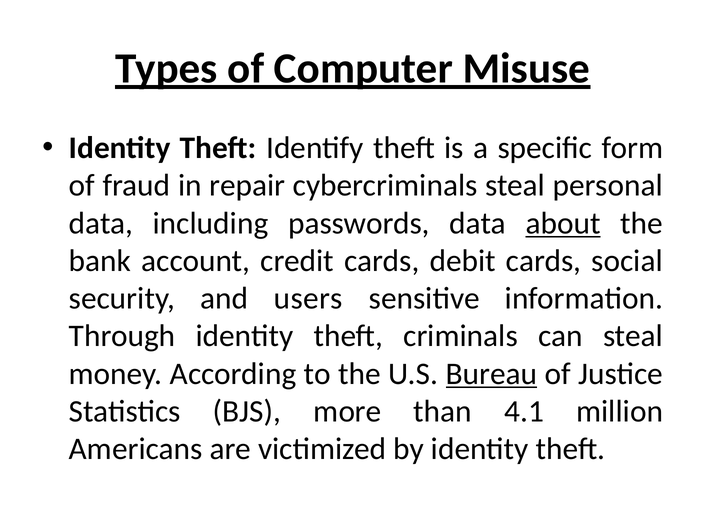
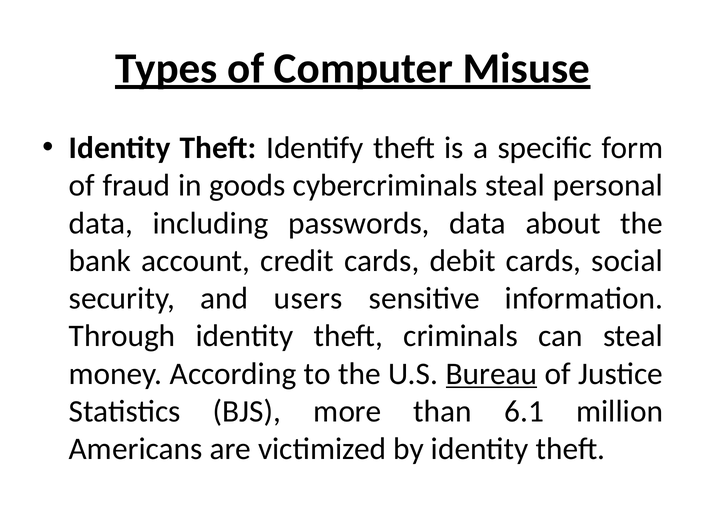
repair: repair -> goods
about underline: present -> none
4.1: 4.1 -> 6.1
